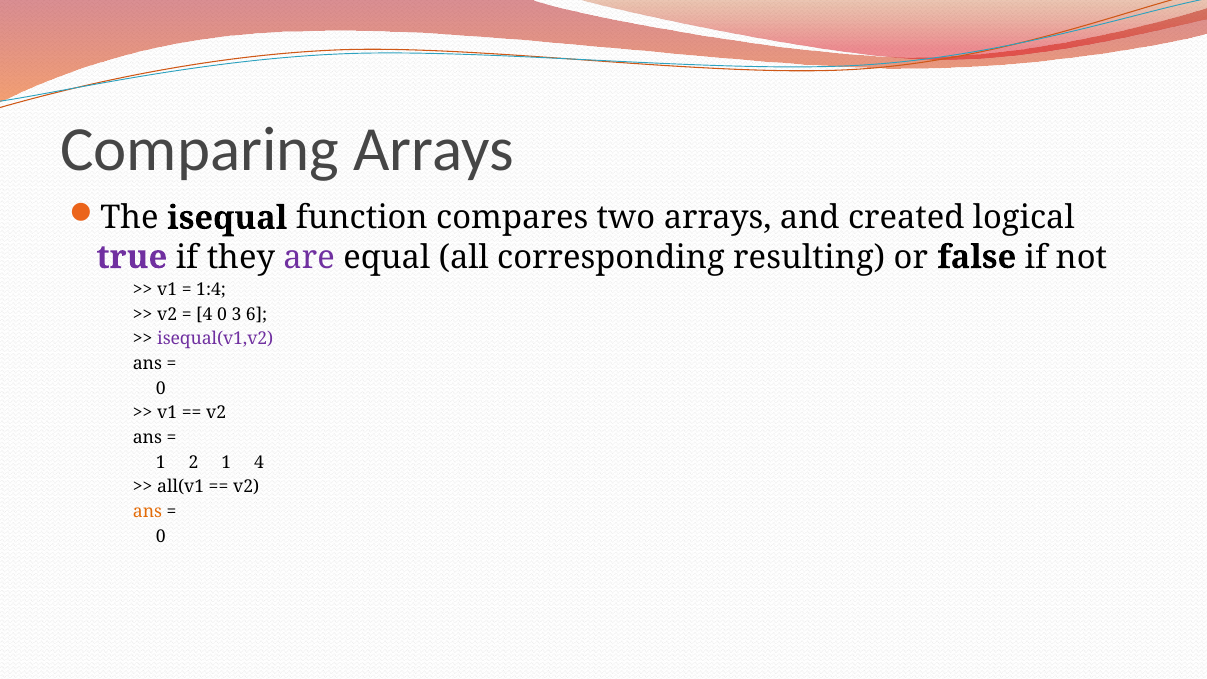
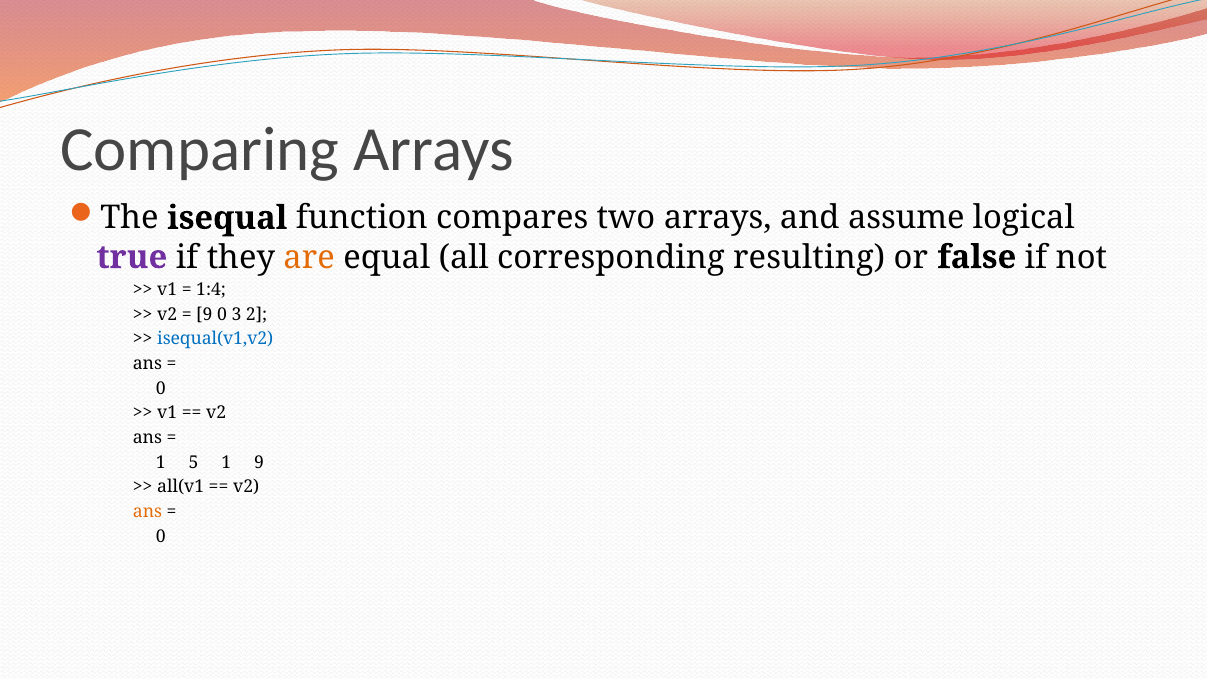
created: created -> assume
are colour: purple -> orange
4 at (204, 314): 4 -> 9
6: 6 -> 2
isequal(v1,v2 colour: purple -> blue
2: 2 -> 5
1 4: 4 -> 9
